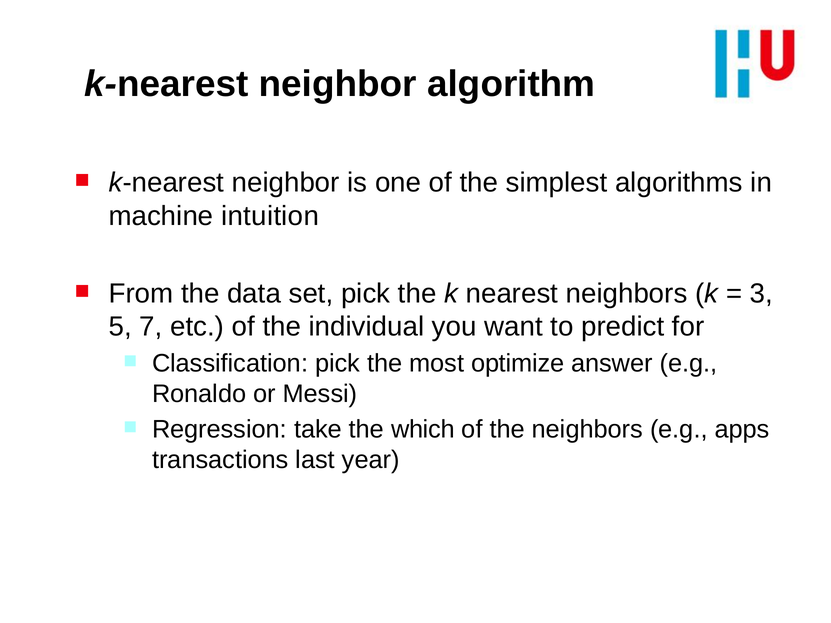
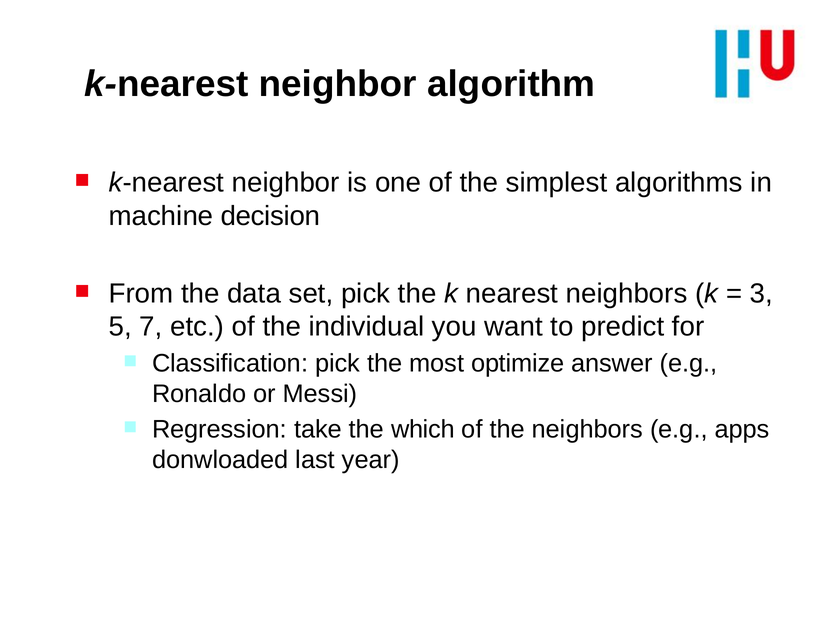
intuition: intuition -> decision
transactions: transactions -> donwloaded
